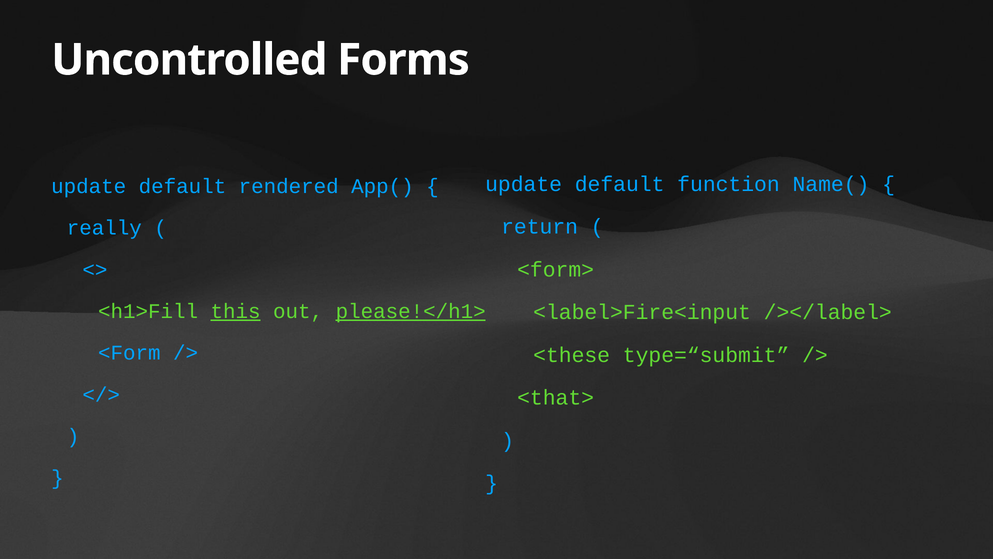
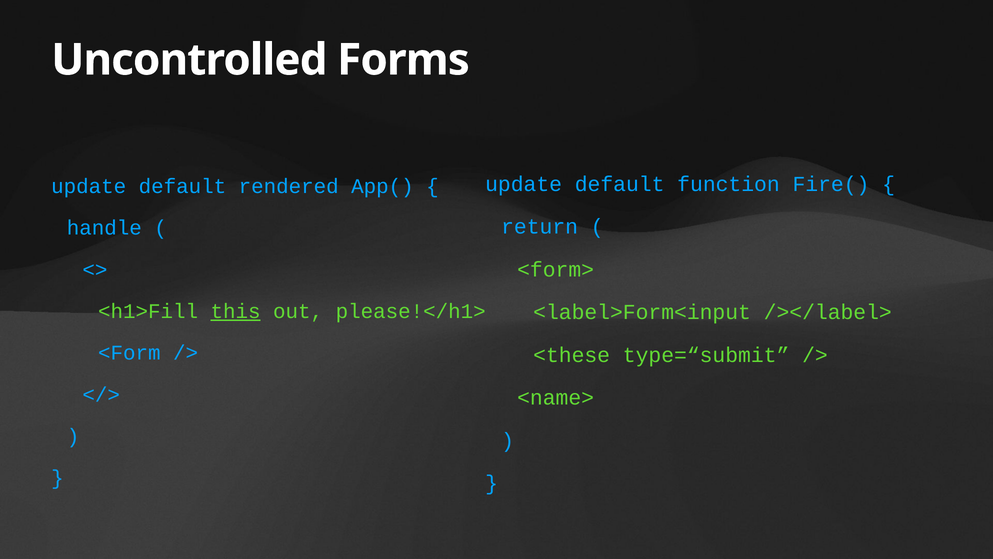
Name(: Name( -> Fire(
really: really -> handle
please!</h1> underline: present -> none
<label>Fire<input: <label>Fire<input -> <label>Form<input
<that>: <that> -> <name>
